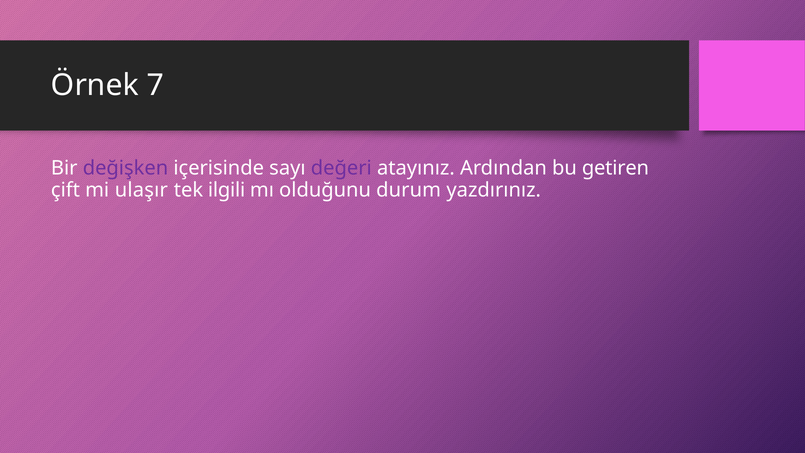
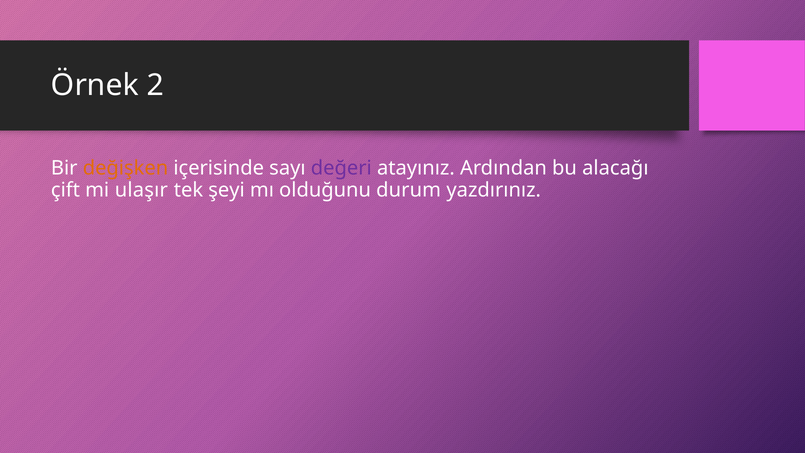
7: 7 -> 2
değişken colour: purple -> orange
getiren: getiren -> alacağı
ilgili: ilgili -> şeyi
